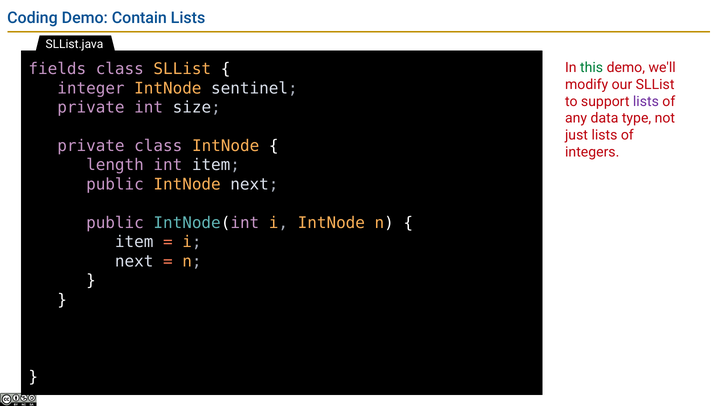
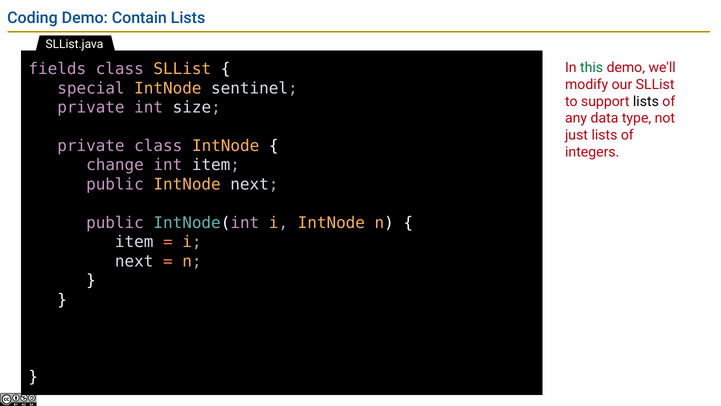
integer: integer -> special
lists at (646, 101) colour: purple -> black
length: length -> change
